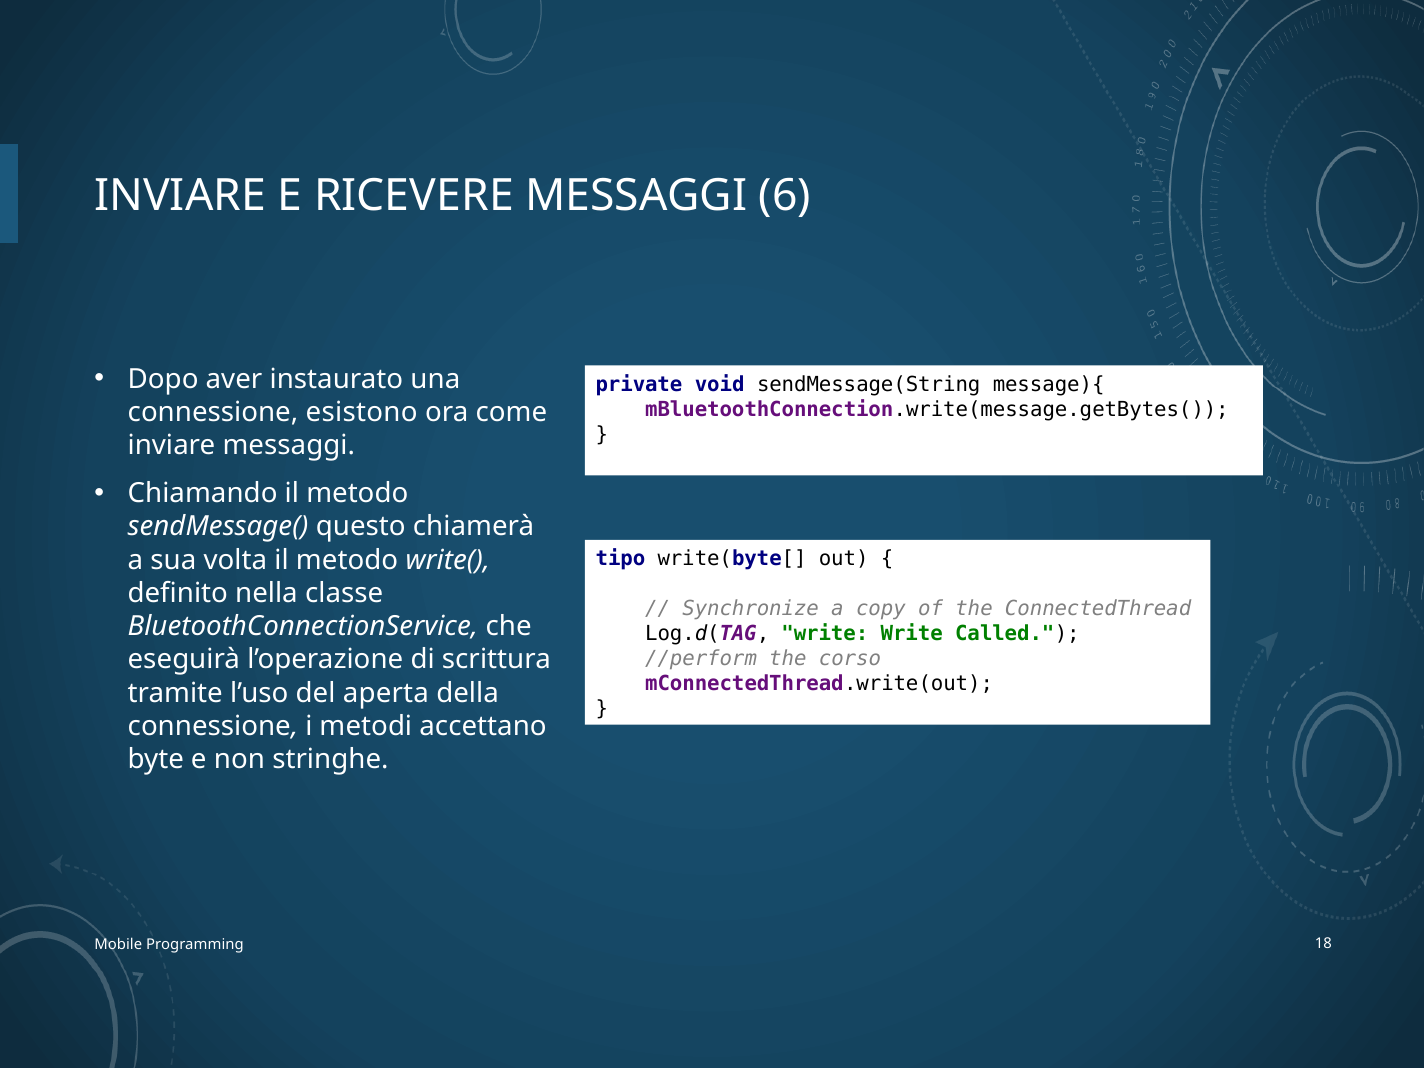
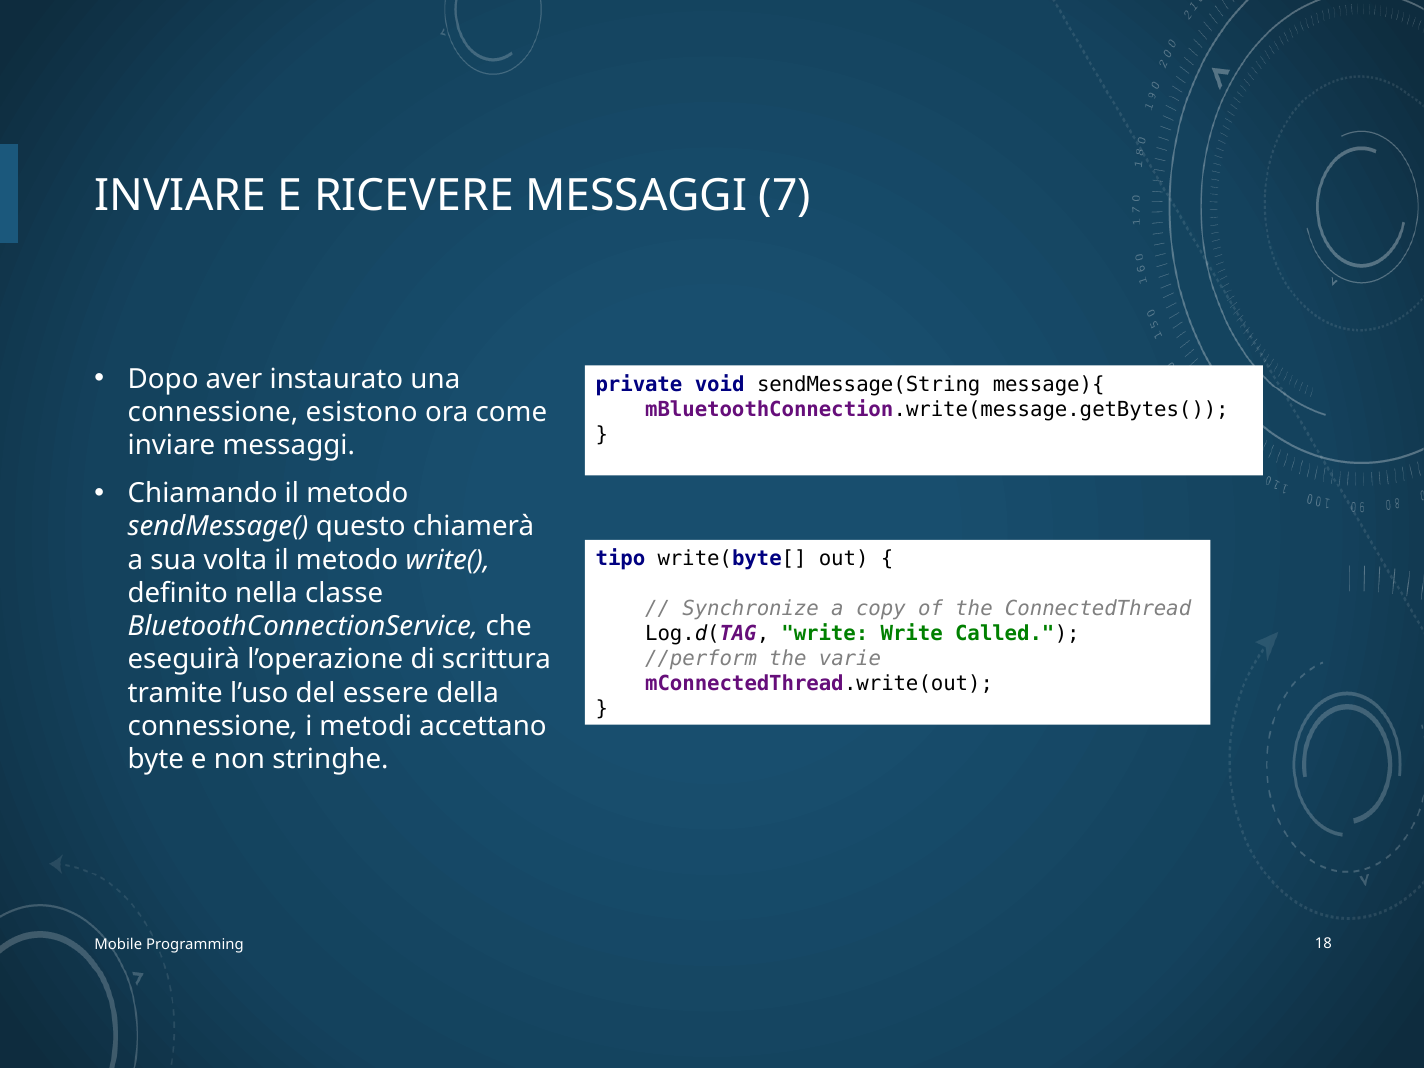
6: 6 -> 7
corso: corso -> varie
aperta: aperta -> essere
